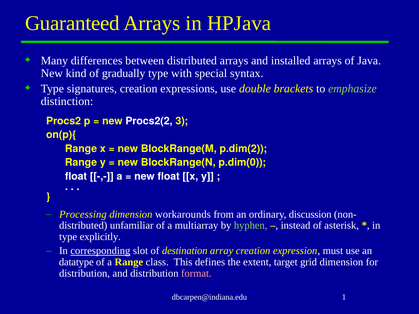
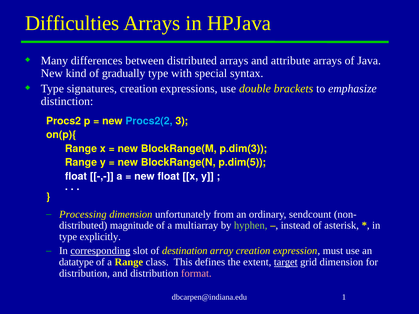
Guaranteed: Guaranteed -> Difficulties
installed: installed -> attribute
emphasize colour: light green -> white
Procs2(2 colour: white -> light blue
p.dim(2: p.dim(2 -> p.dim(3
p.dim(0: p.dim(0 -> p.dim(5
workarounds: workarounds -> unfortunately
discussion: discussion -> sendcount
unfamiliar: unfamiliar -> magnitude
target underline: none -> present
